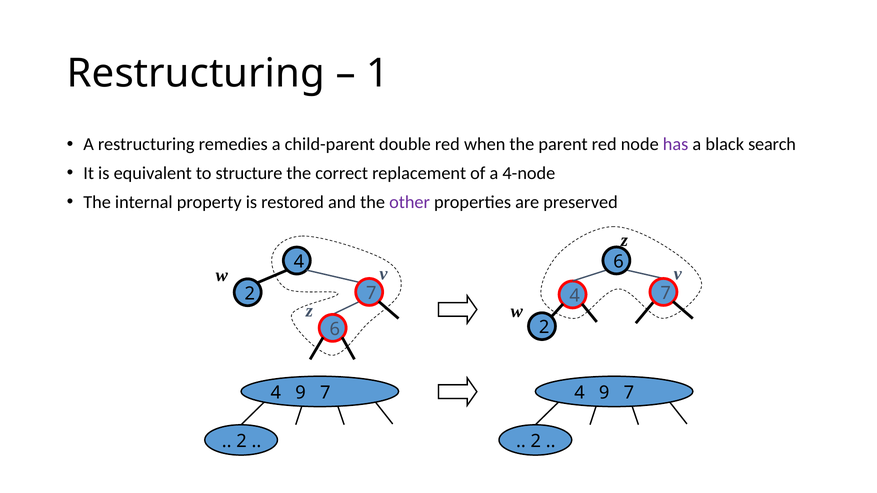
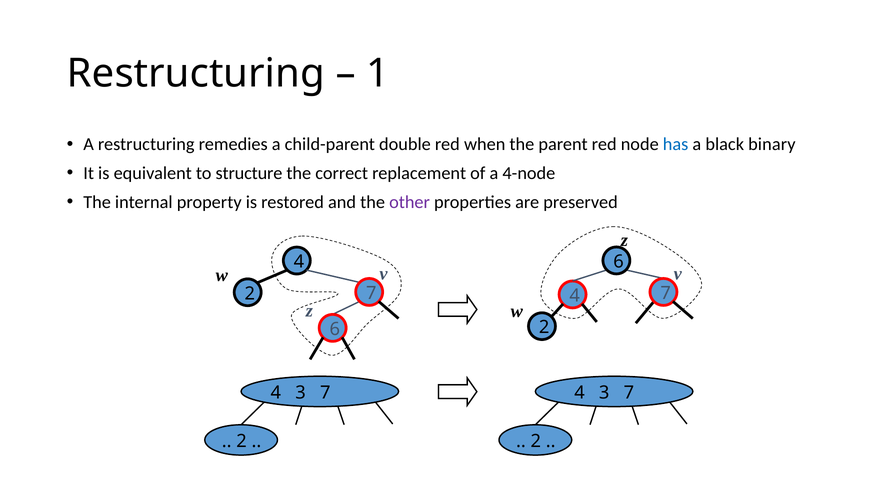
has colour: purple -> blue
search: search -> binary
9 at (301, 393): 9 -> 3
9 at (604, 393): 9 -> 3
